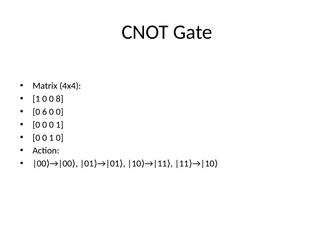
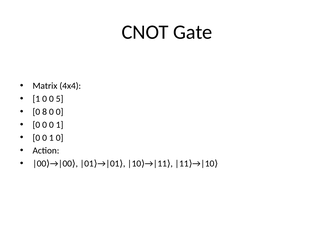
8: 8 -> 5
6: 6 -> 8
